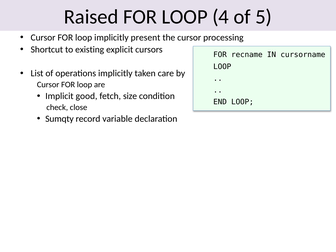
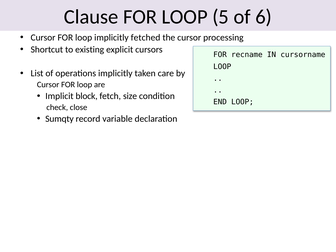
Raised: Raised -> Clause
4: 4 -> 5
5: 5 -> 6
present: present -> fetched
good: good -> block
